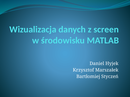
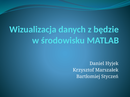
screen: screen -> będzie
